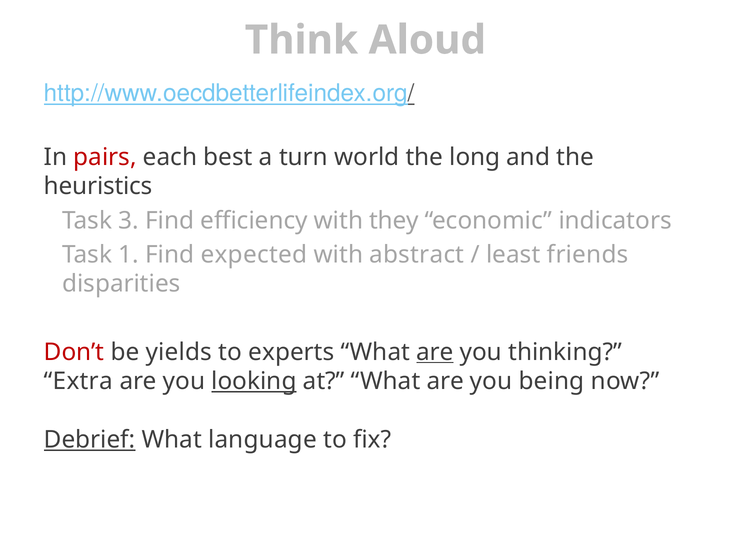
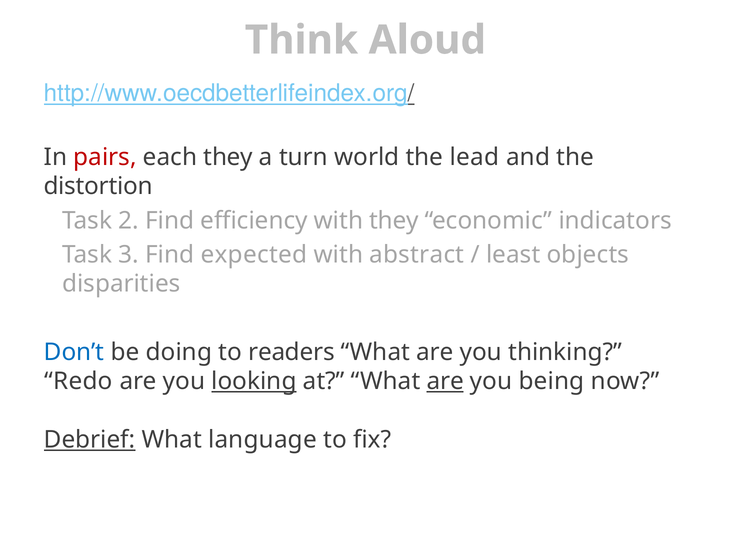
each best: best -> they
long: long -> lead
heuristics: heuristics -> distortion
3: 3 -> 2
1: 1 -> 3
friends: friends -> objects
Don’t colour: red -> blue
yields: yields -> doing
experts: experts -> readers
are at (435, 352) underline: present -> none
Extra: Extra -> Redo
are at (445, 381) underline: none -> present
